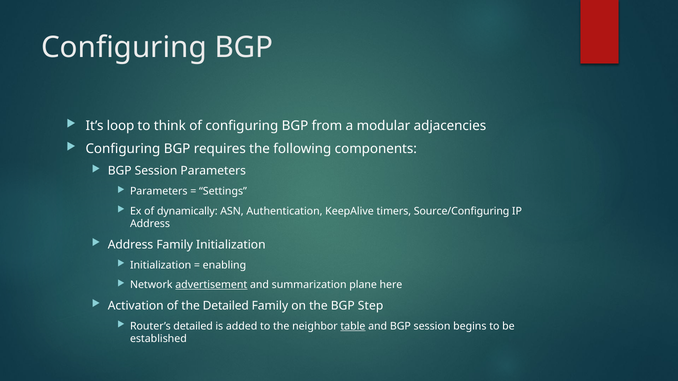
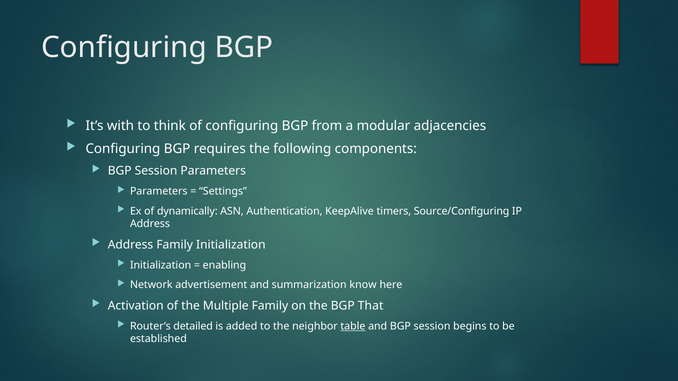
loop: loop -> with
advertisement underline: present -> none
plane: plane -> know
the Detailed: Detailed -> Multiple
Step: Step -> That
